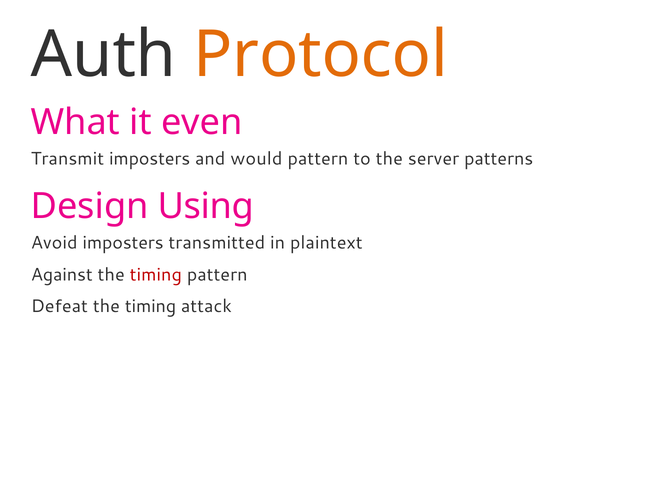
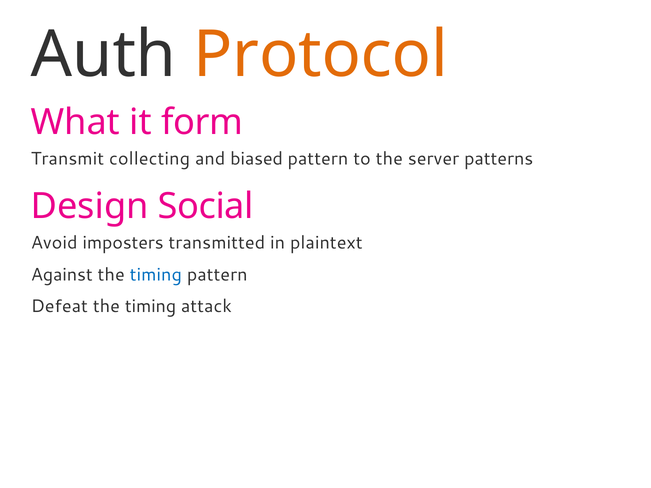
even: even -> form
Transmit imposters: imposters -> collecting
would: would -> biased
Using: Using -> Social
timing at (156, 275) colour: red -> blue
